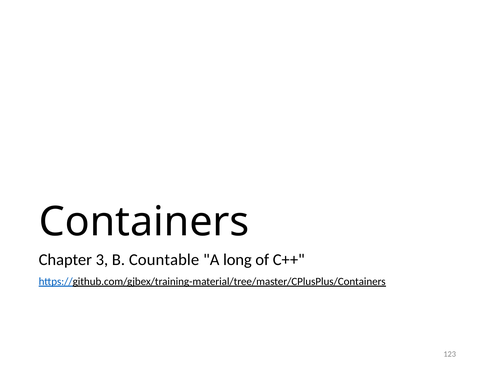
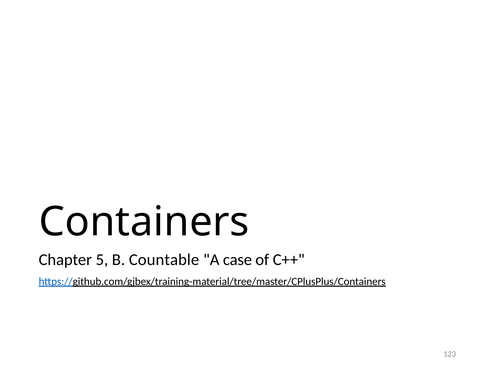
3: 3 -> 5
long: long -> case
